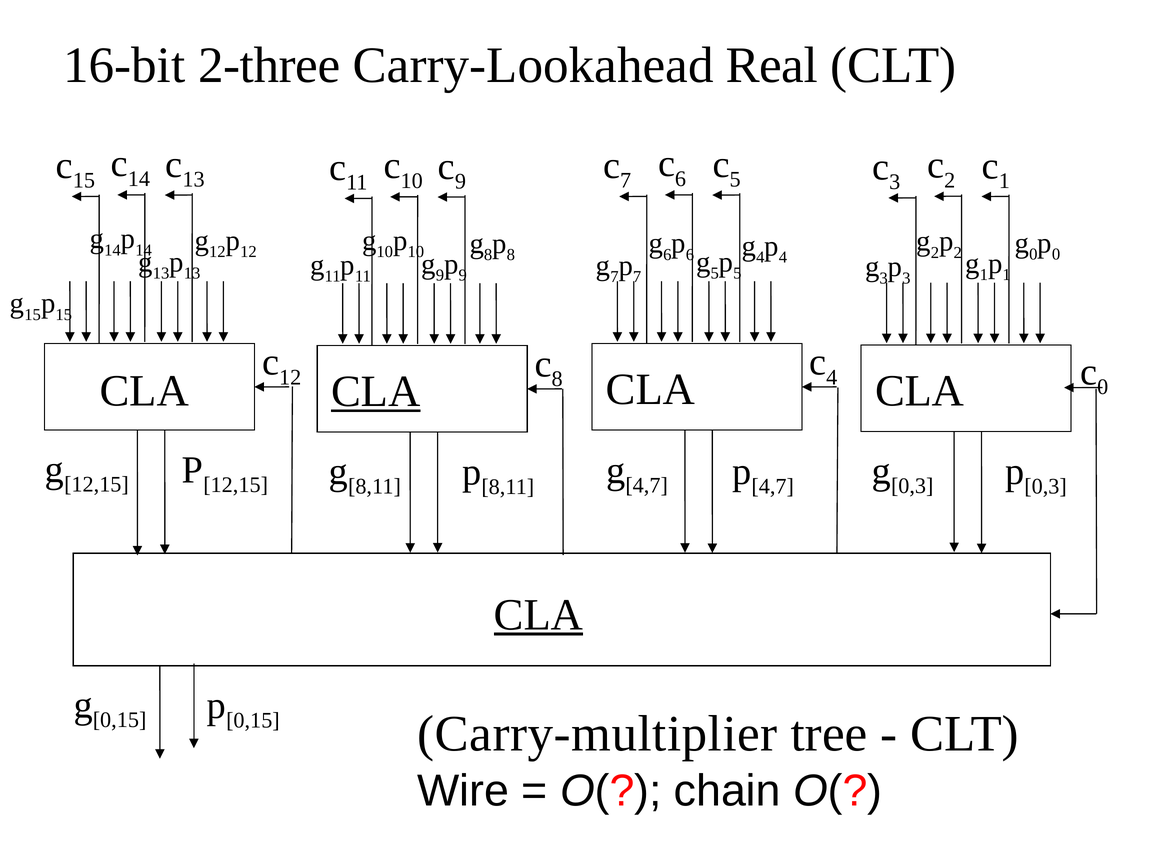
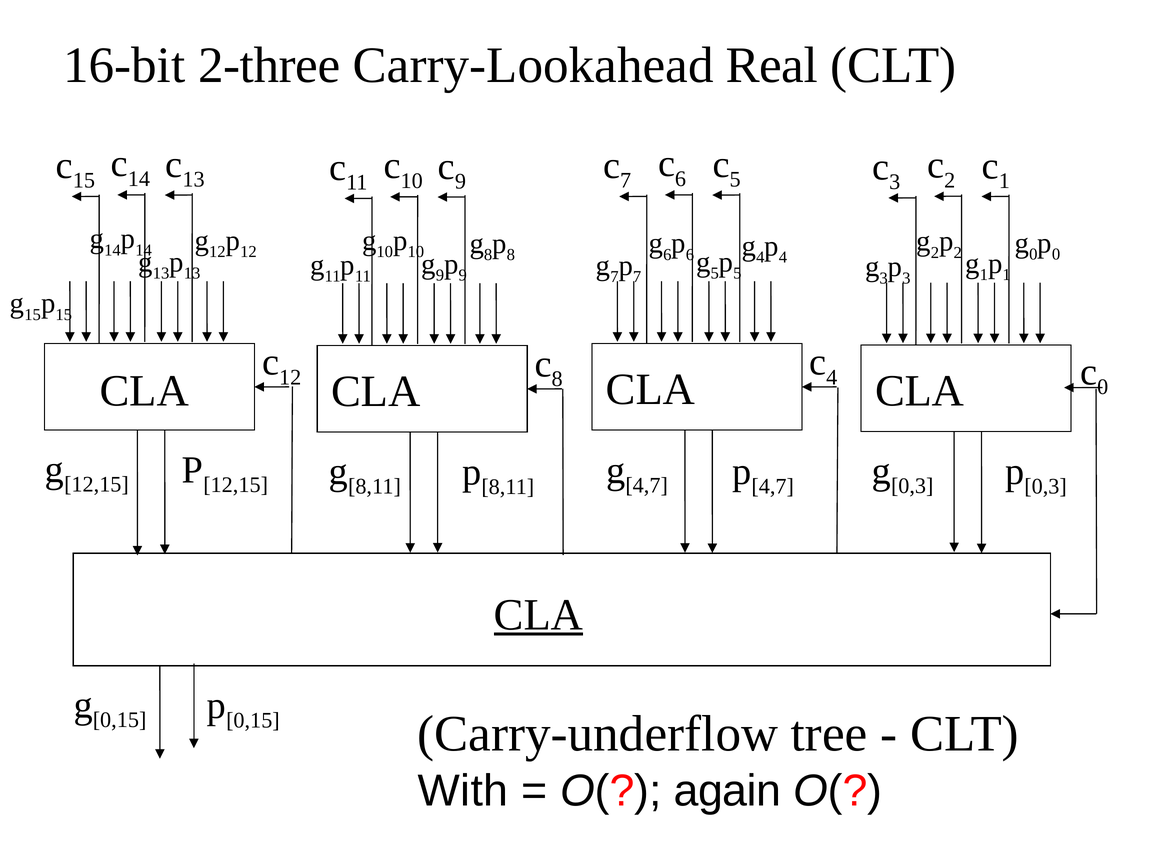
CLA at (376, 392) underline: present -> none
Carry-multiplier: Carry-multiplier -> Carry-underflow
Wire: Wire -> With
chain: chain -> again
